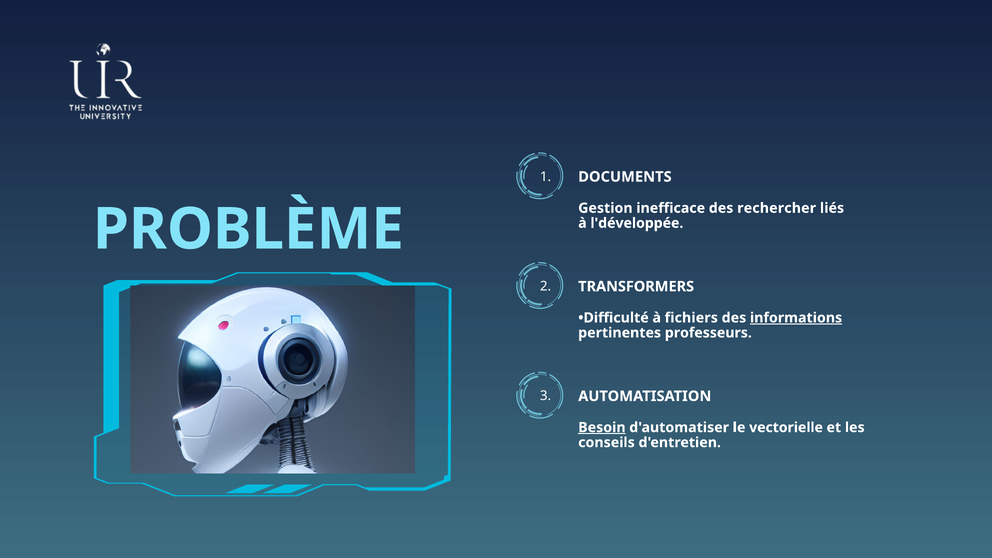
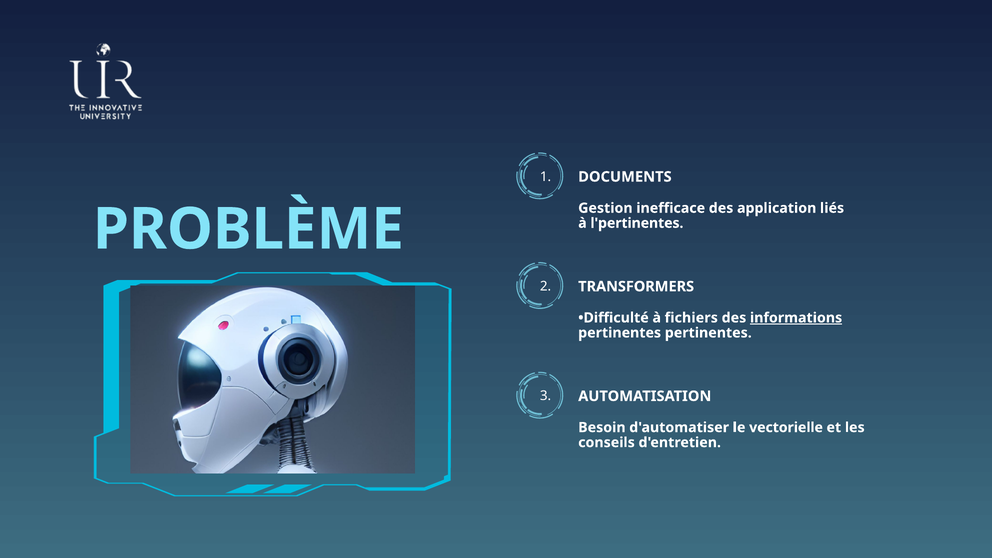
rechercher: rechercher -> application
l'développée: l'développée -> l'pertinentes
pertinentes professeurs: professeurs -> pertinentes
Besoin underline: present -> none
